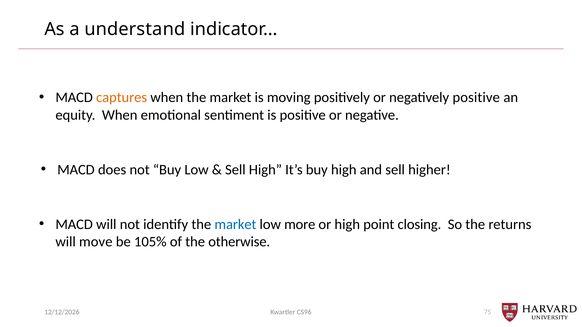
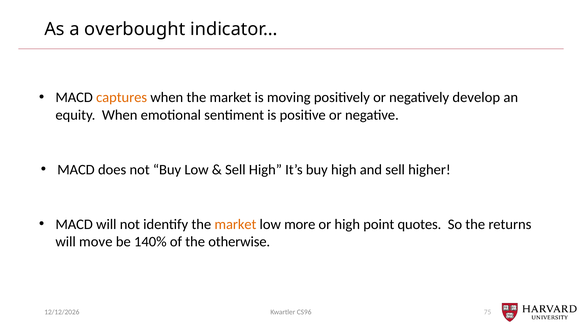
understand: understand -> overbought
negatively positive: positive -> develop
market at (235, 224) colour: blue -> orange
closing: closing -> quotes
105%: 105% -> 140%
